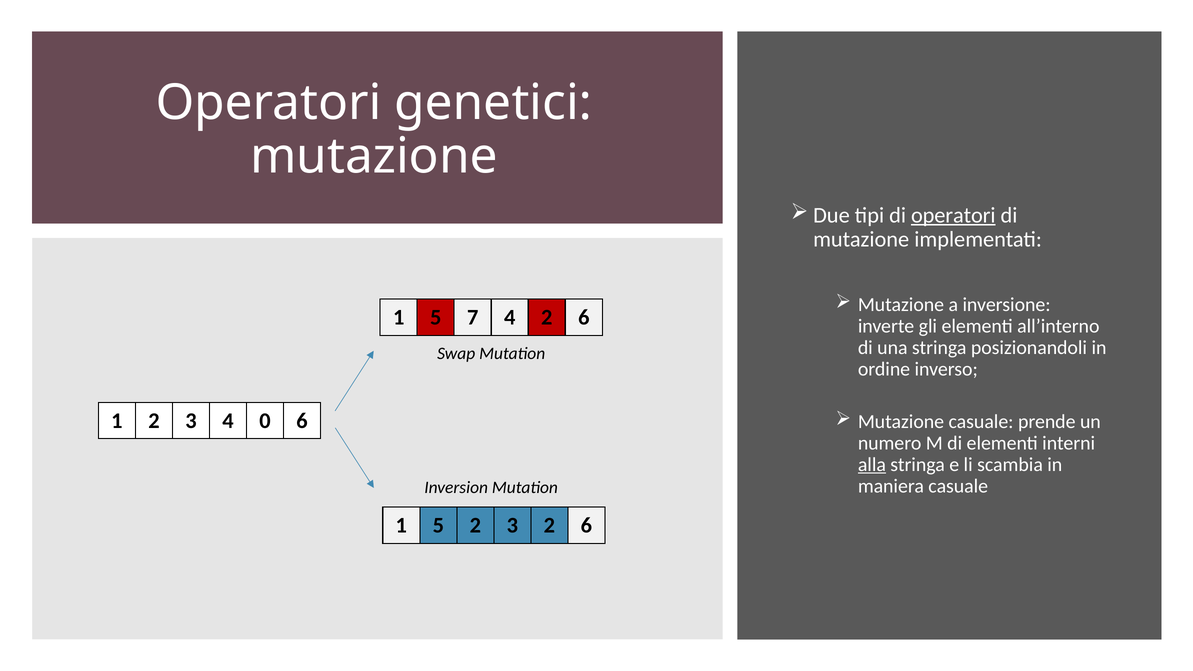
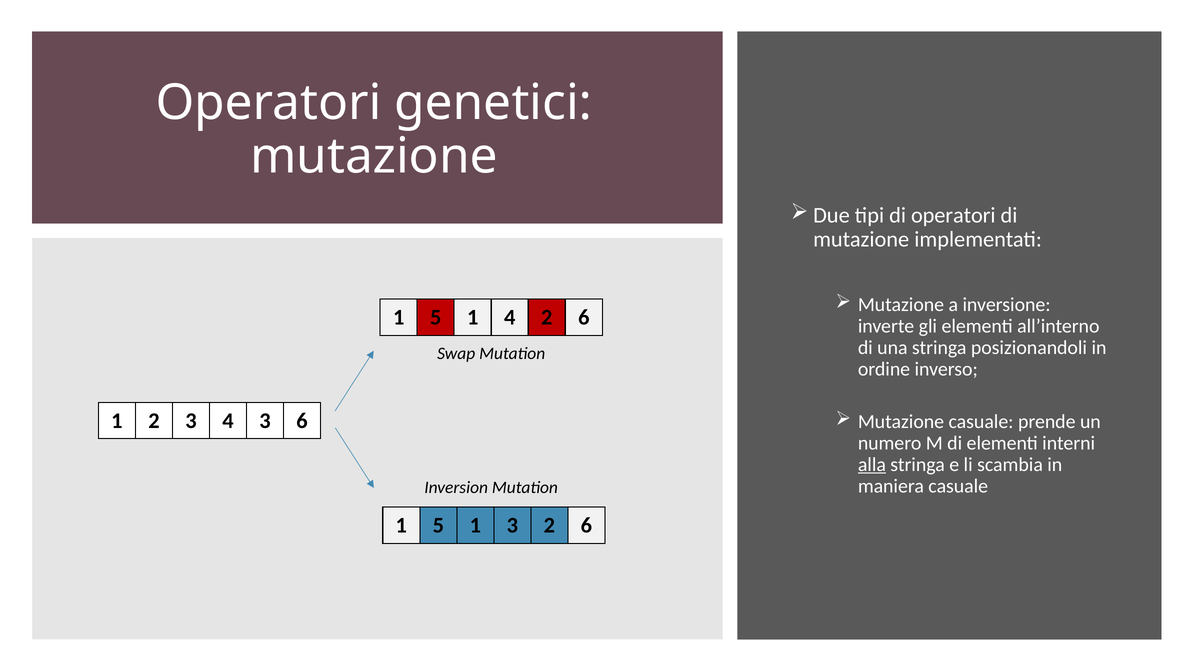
operatori at (953, 215) underline: present -> none
7 at (473, 318): 7 -> 1
4 0: 0 -> 3
2 at (475, 526): 2 -> 1
